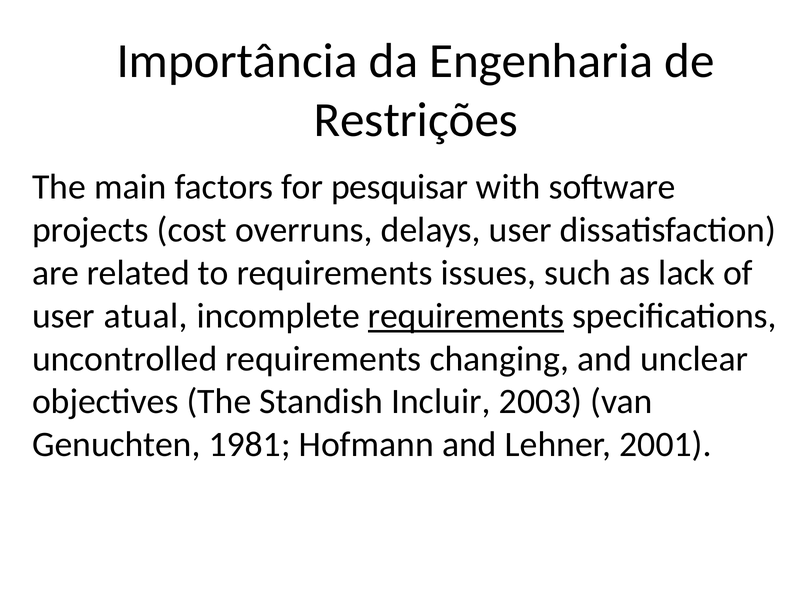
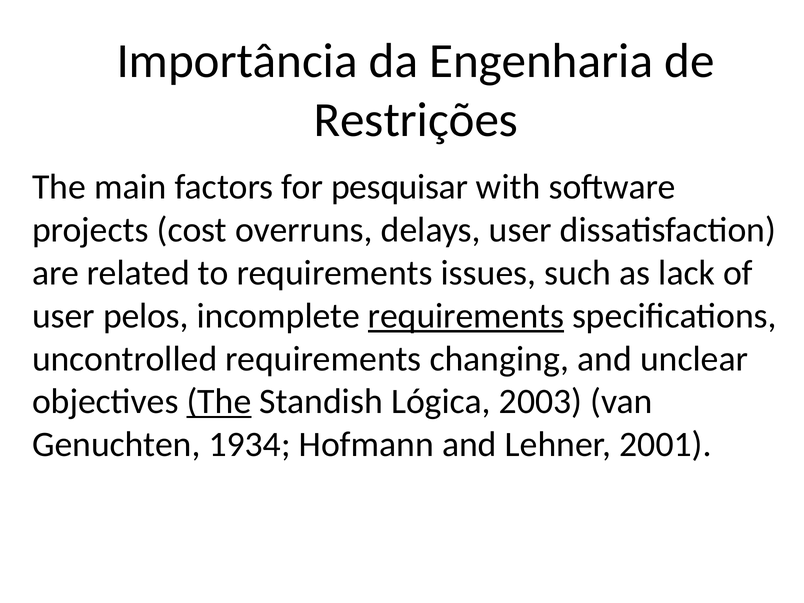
atual: atual -> pelos
The at (219, 402) underline: none -> present
Incluir: Incluir -> Lógica
1981: 1981 -> 1934
